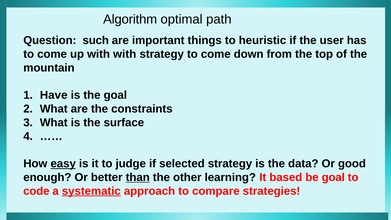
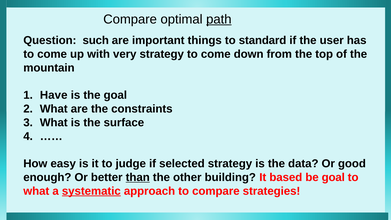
Algorithm at (130, 19): Algorithm -> Compare
path underline: none -> present
heuristic: heuristic -> standard
with with: with -> very
easy underline: present -> none
learning: learning -> building
code at (36, 191): code -> what
